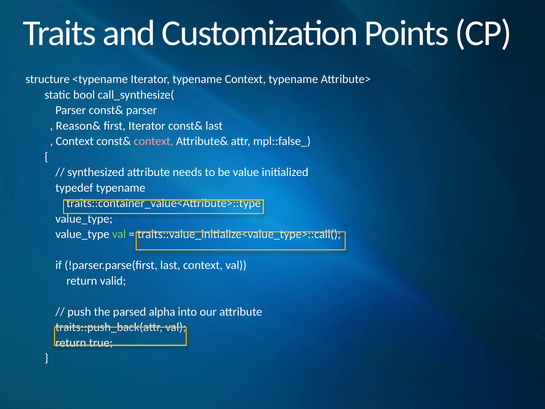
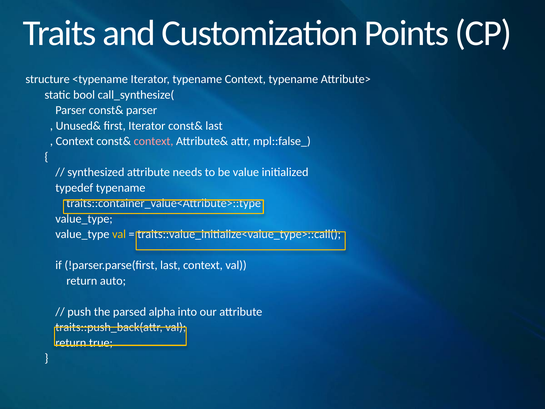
Reason&: Reason& -> Unused&
val at (119, 234) colour: light green -> yellow
valid: valid -> auto
